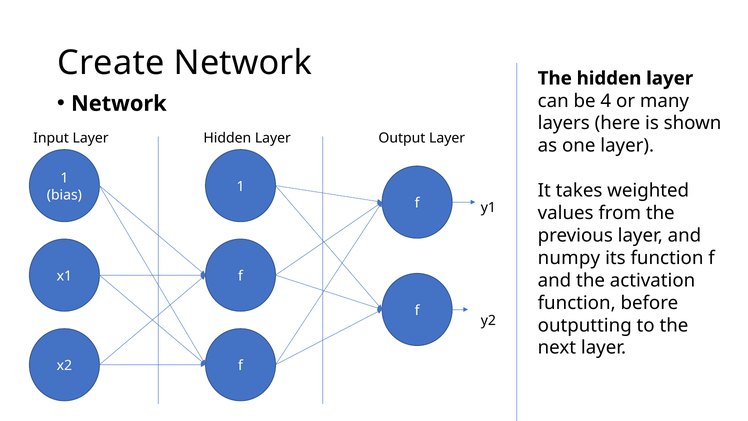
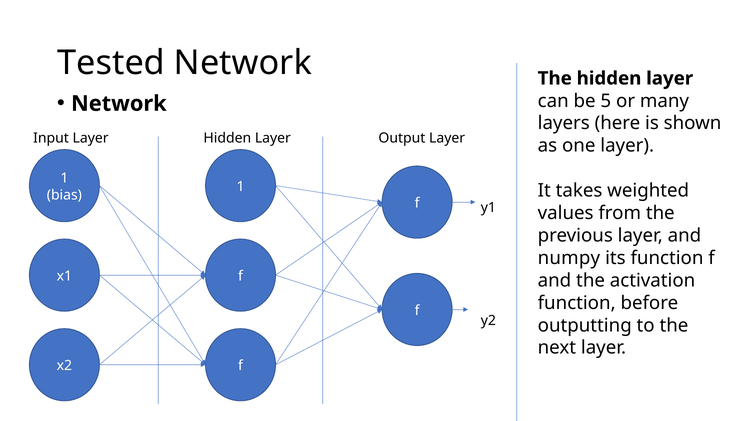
Create: Create -> Tested
4: 4 -> 5
